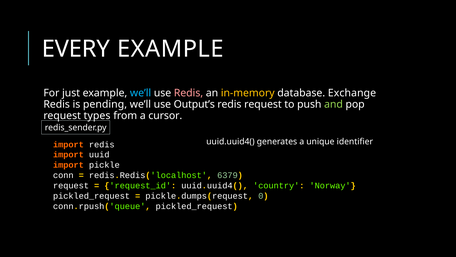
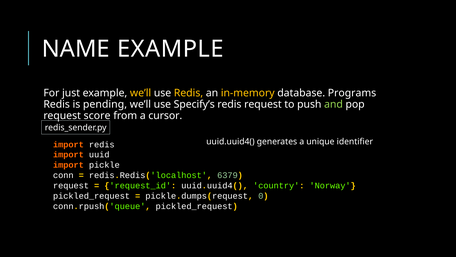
EVERY: EVERY -> NAME
we’ll at (141, 93) colour: light blue -> yellow
Redis at (188, 93) colour: pink -> yellow
Exchange: Exchange -> Programs
Output’s: Output’s -> Specify’s
types: types -> score
